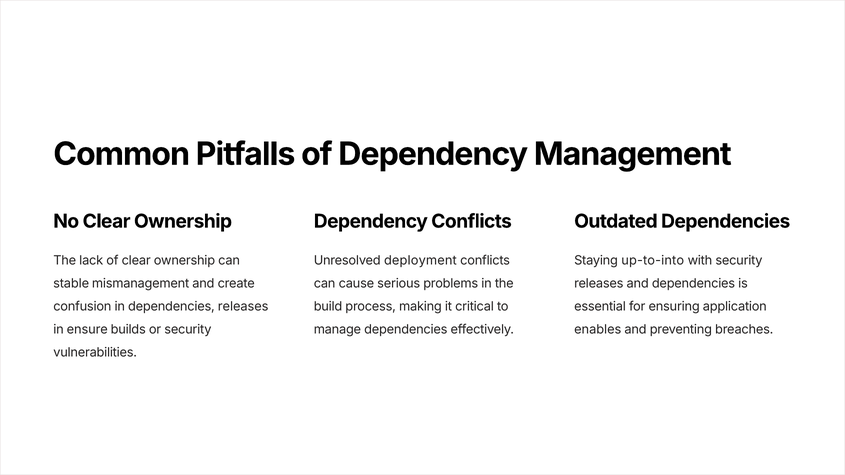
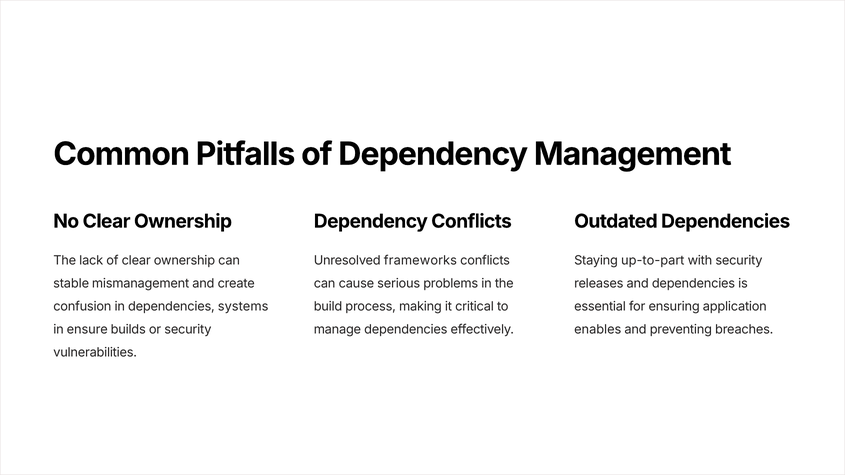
deployment: deployment -> frameworks
up-to-into: up-to-into -> up-to-part
dependencies releases: releases -> systems
